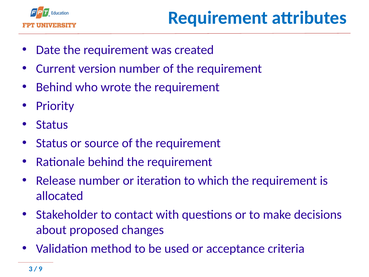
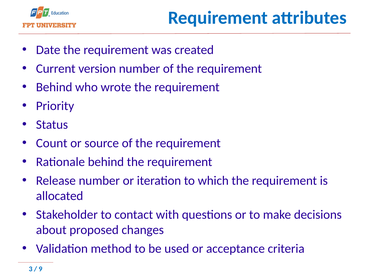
Status at (52, 143): Status -> Count
